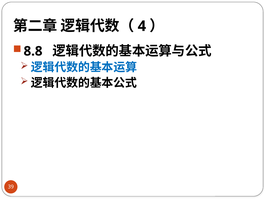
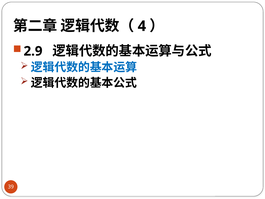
8.8: 8.8 -> 2.9
